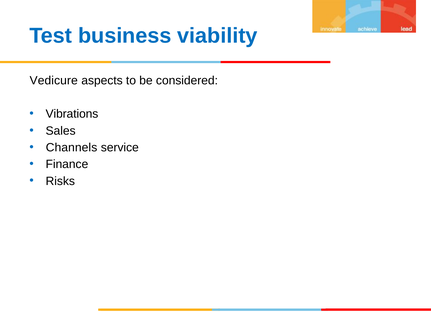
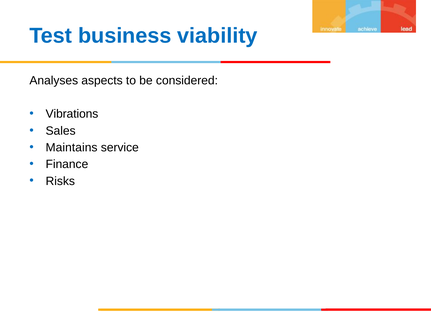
Vedicure: Vedicure -> Analyses
Channels: Channels -> Maintains
